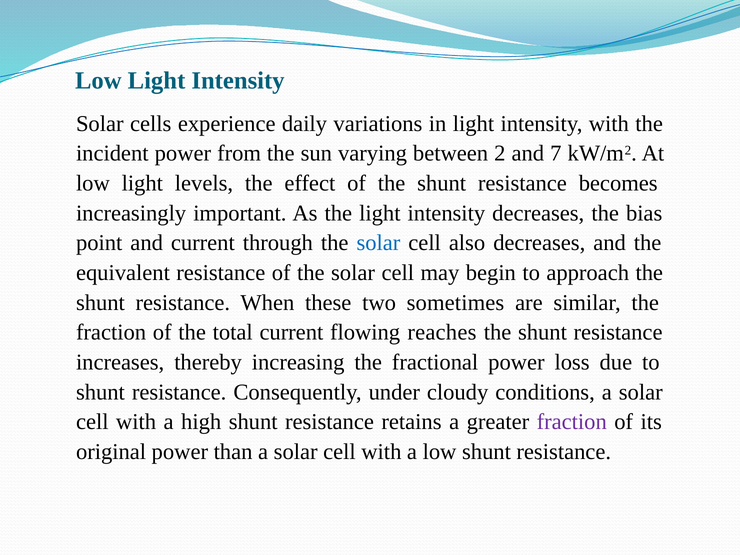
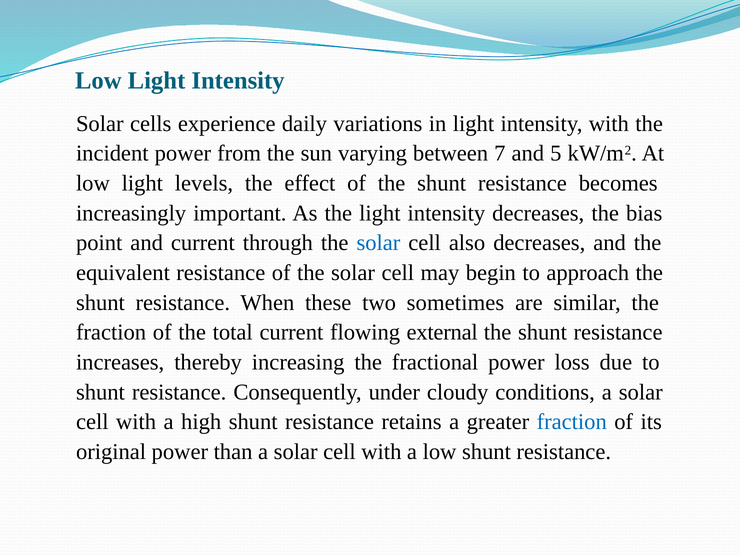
2: 2 -> 7
7: 7 -> 5
reaches: reaches -> external
fraction at (572, 422) colour: purple -> blue
